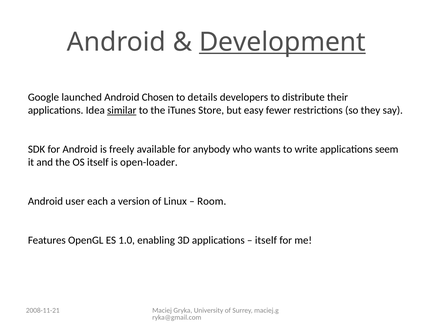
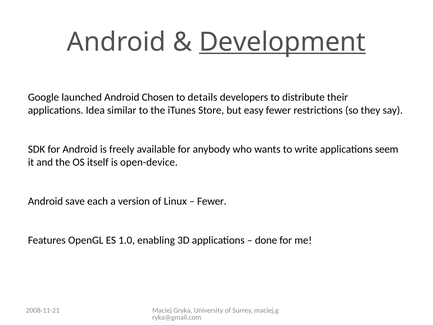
similar underline: present -> none
open-loader: open-loader -> open-device
user: user -> save
Room at (212, 201): Room -> Fewer
itself at (266, 240): itself -> done
